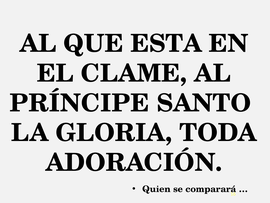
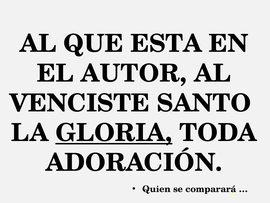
CLAME: CLAME -> AUTOR
PRÍNCIPE: PRÍNCIPE -> VENCISTE
GLORIA underline: none -> present
